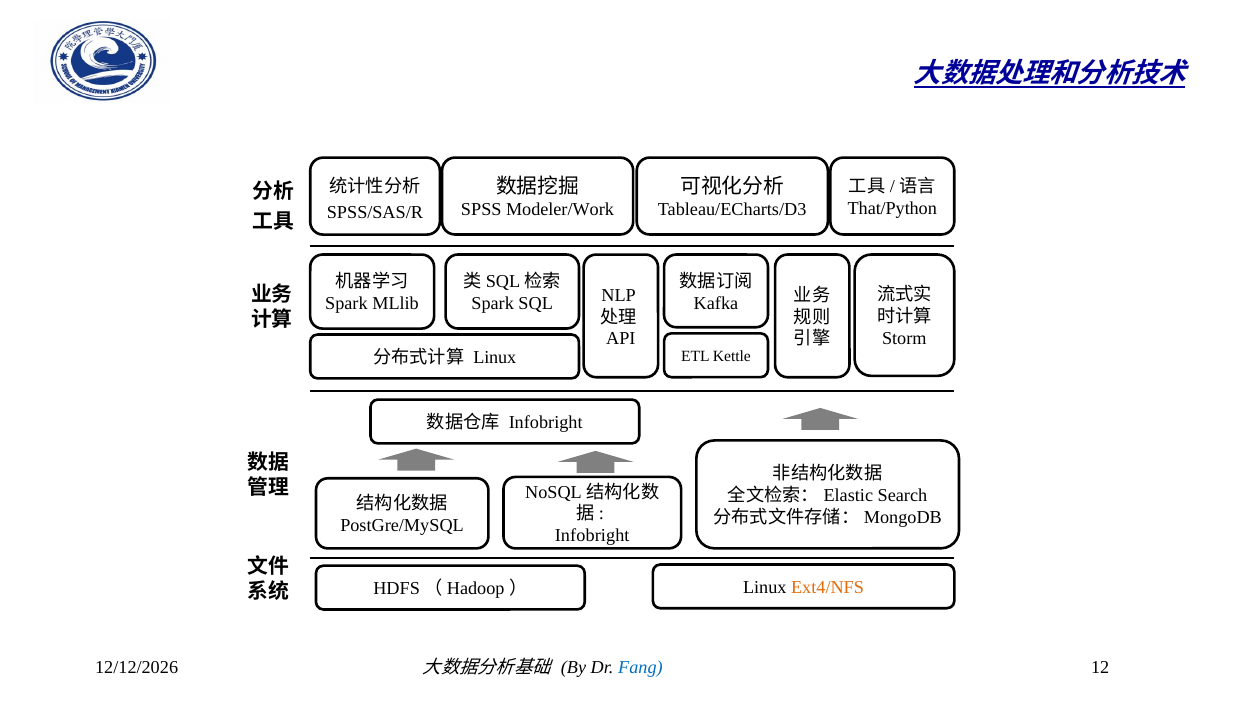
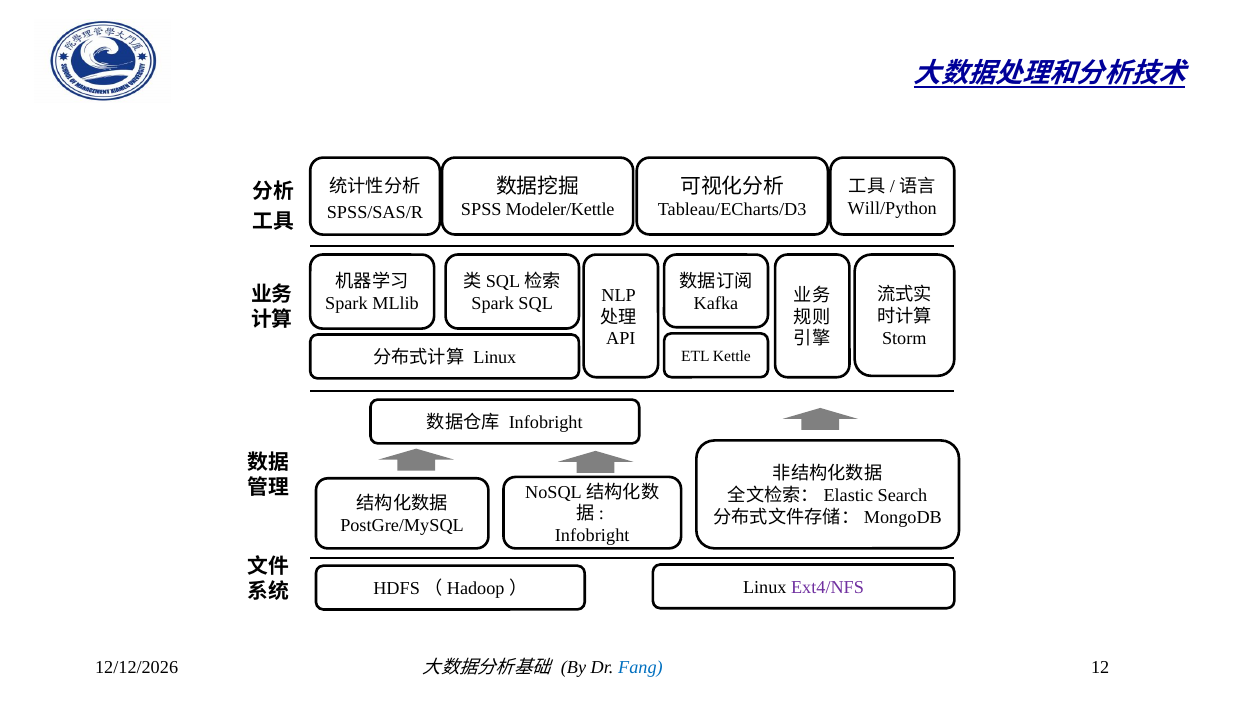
That/Python: That/Python -> Will/Python
Modeler/Work: Modeler/Work -> Modeler/Kettle
Ext4/NFS colour: orange -> purple
